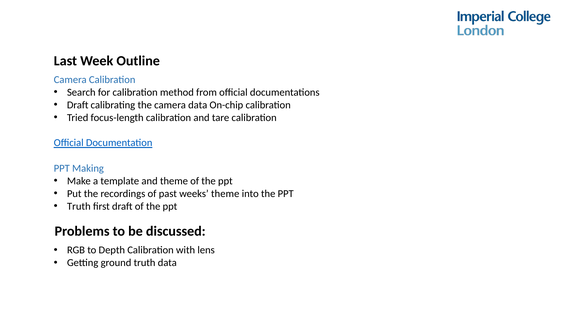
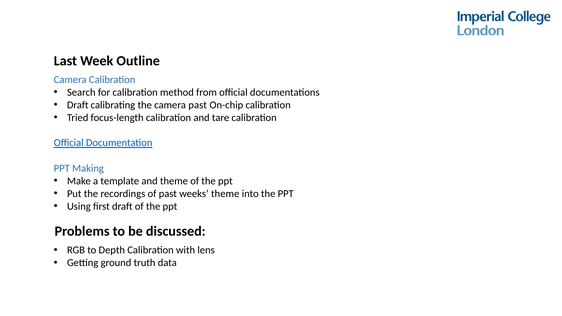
camera data: data -> past
Truth at (79, 206): Truth -> Using
